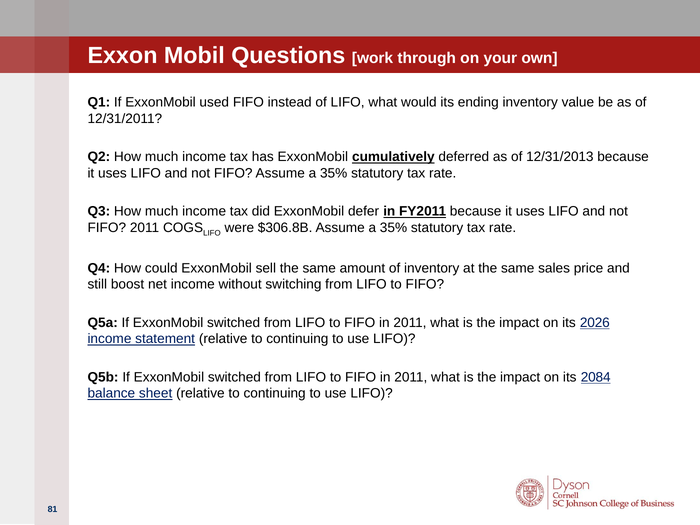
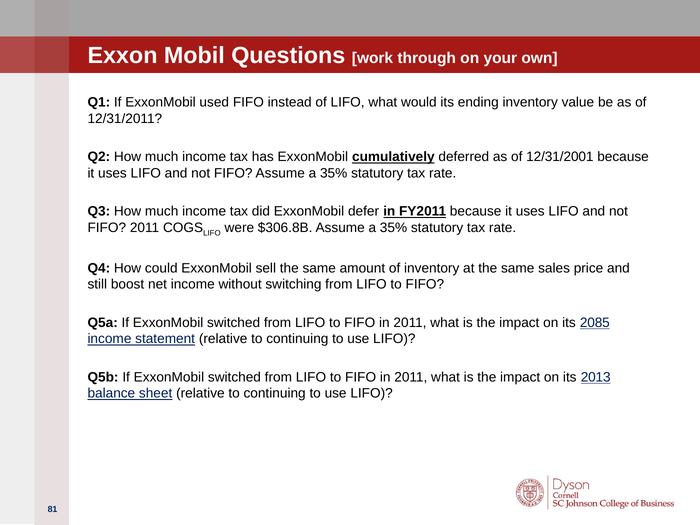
12/31/2013: 12/31/2013 -> 12/31/2001
2026: 2026 -> 2085
2084: 2084 -> 2013
